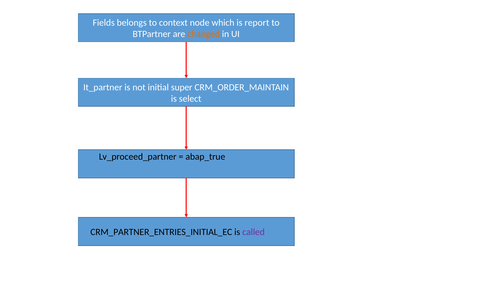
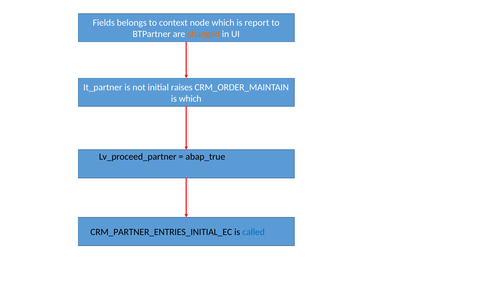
super: super -> raises
is select: select -> which
called colour: purple -> blue
